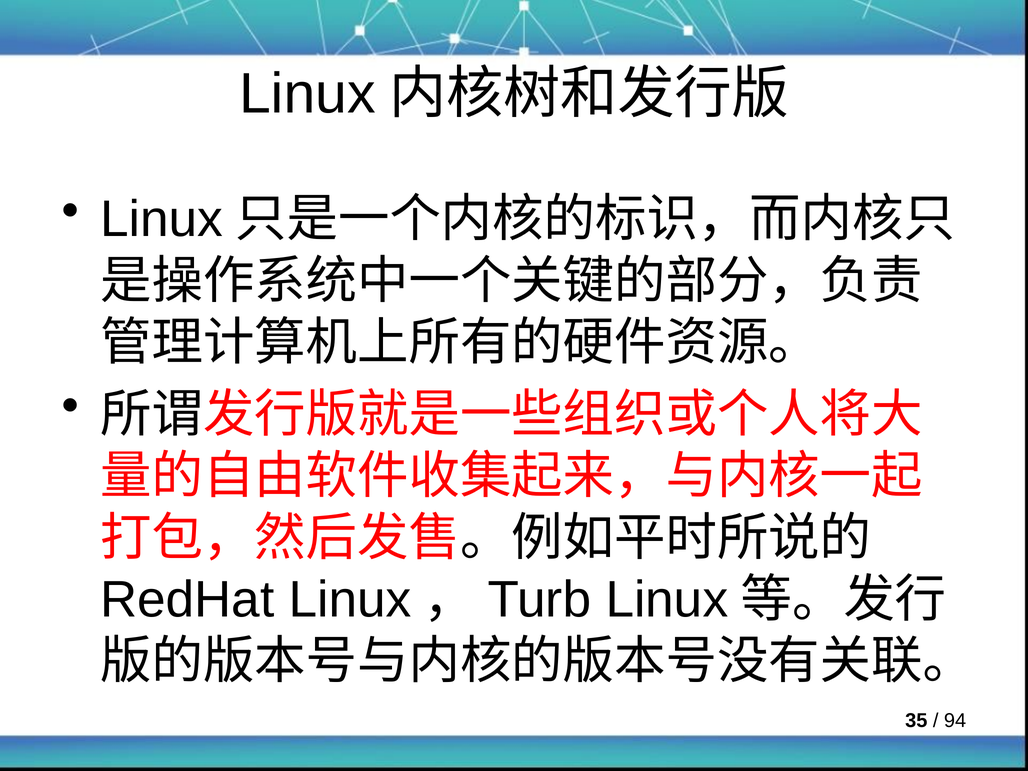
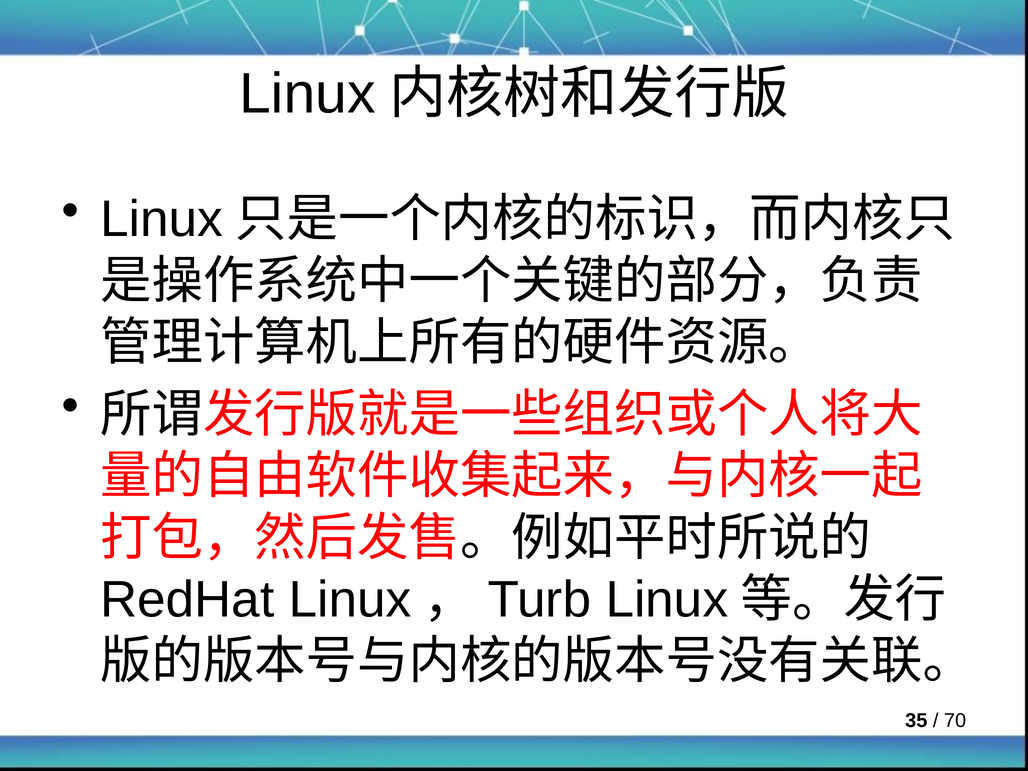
94: 94 -> 70
